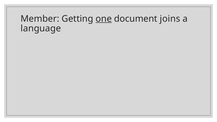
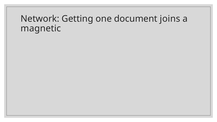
Member: Member -> Network
one underline: present -> none
language: language -> magnetic
